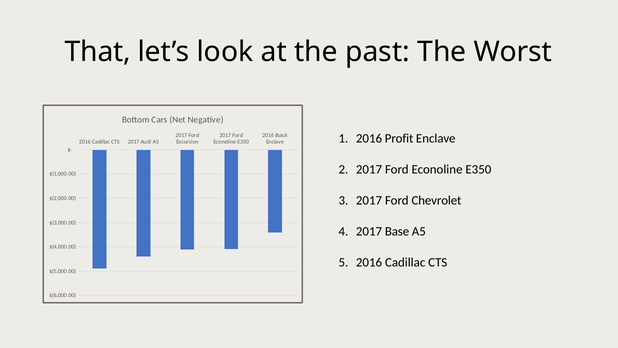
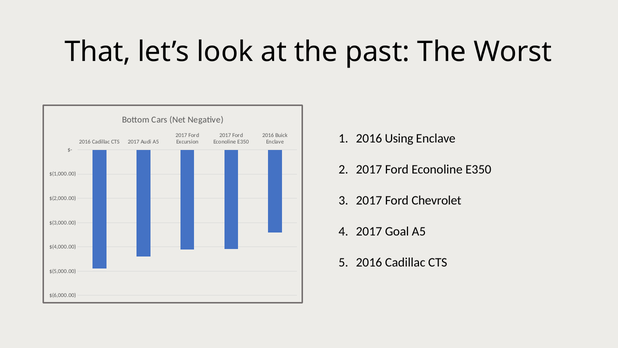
Profit: Profit -> Using
Base: Base -> Goal
